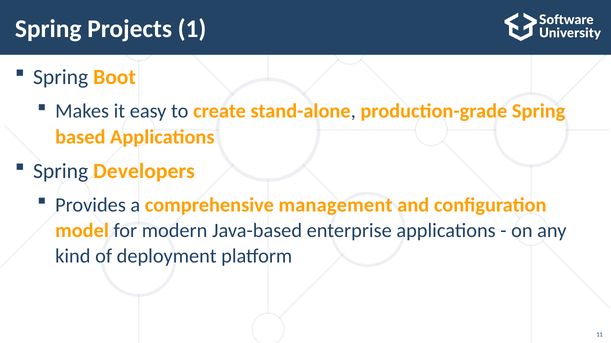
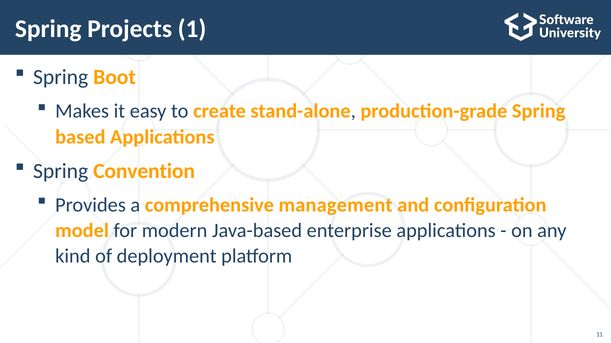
Developers: Developers -> Convention
